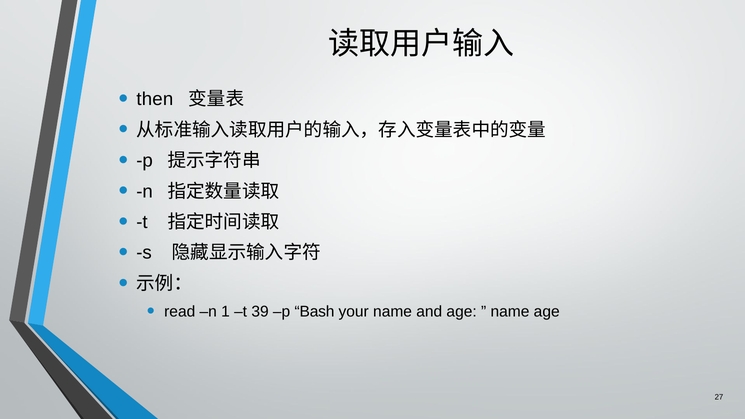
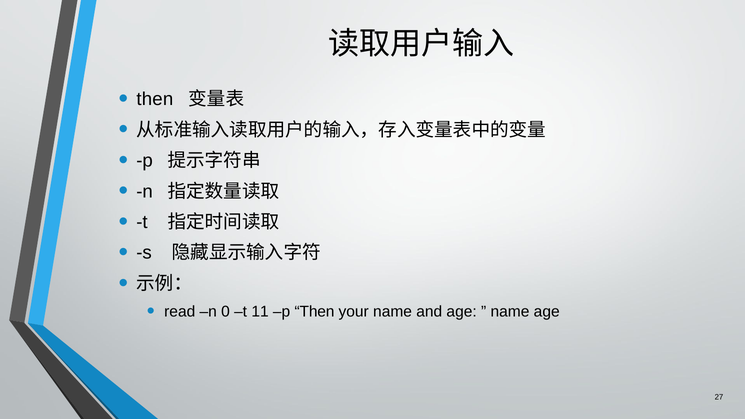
1: 1 -> 0
39: 39 -> 11
p Bash: Bash -> Then
